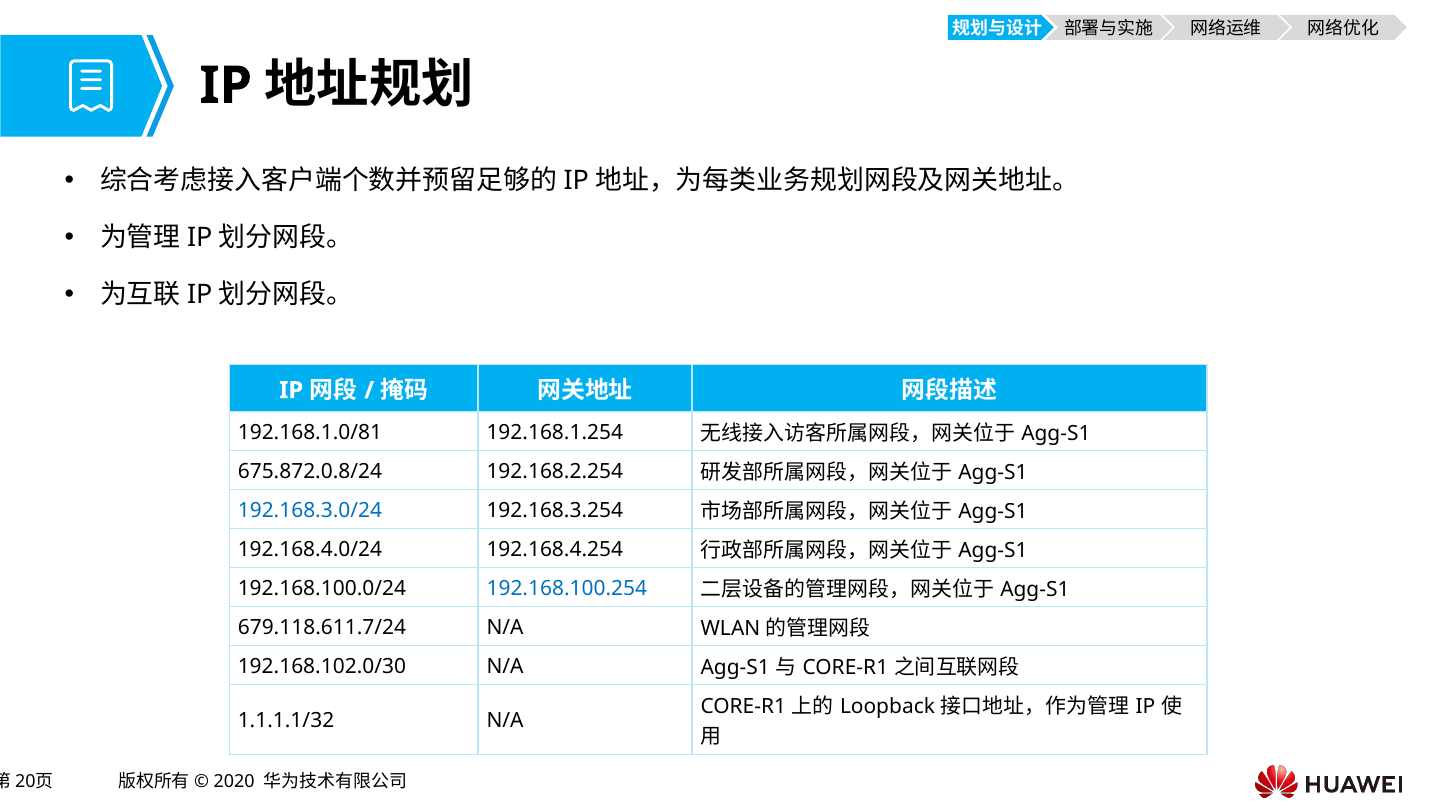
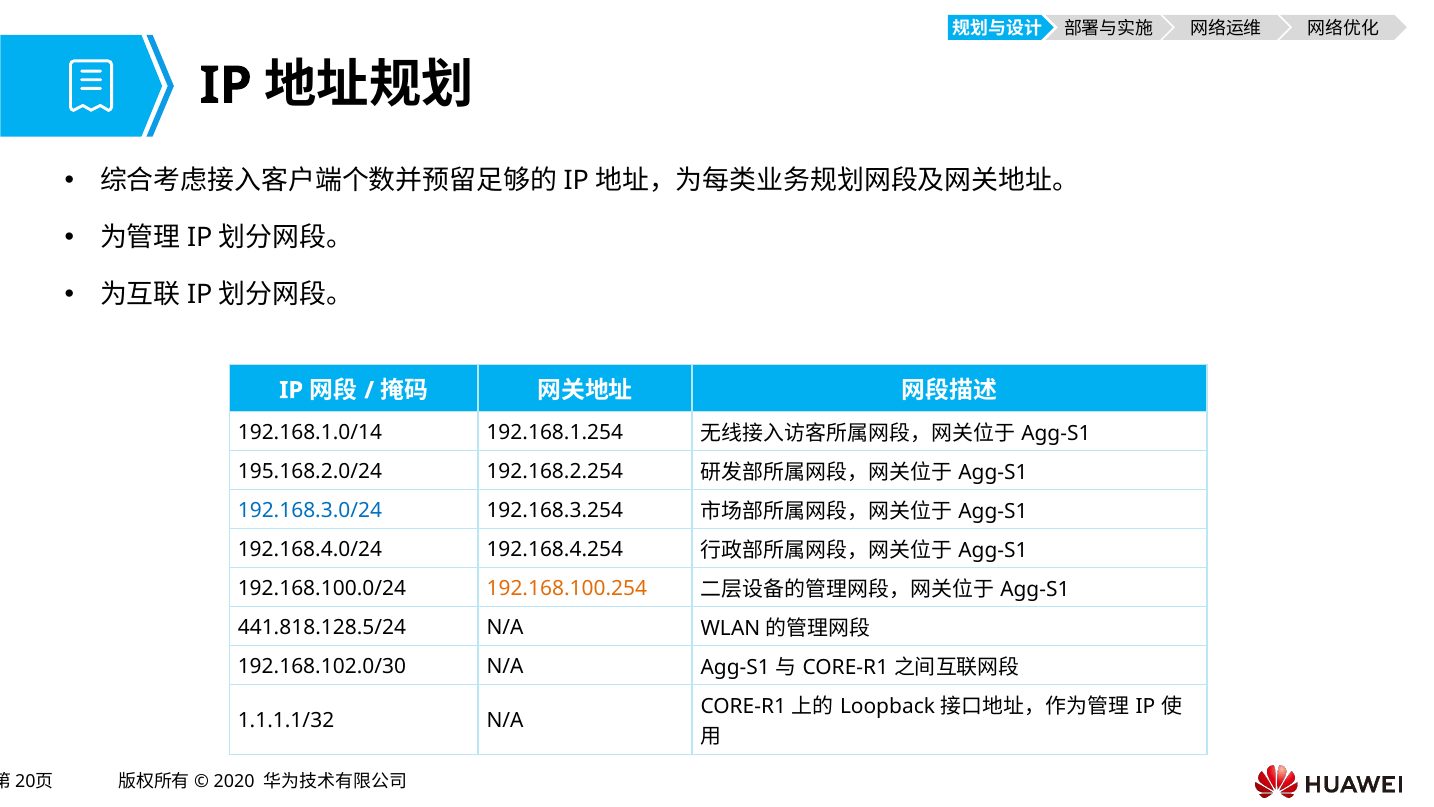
192.168.1.0/81: 192.168.1.0/81 -> 192.168.1.0/14
675.872.0.8/24: 675.872.0.8/24 -> 195.168.2.0/24
192.168.100.254 colour: blue -> orange
679.118.611.7/24: 679.118.611.7/24 -> 441.818.128.5/24
